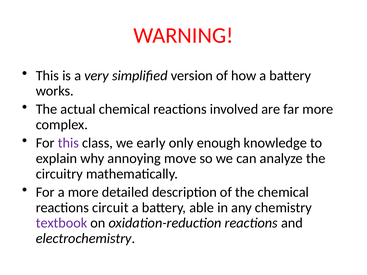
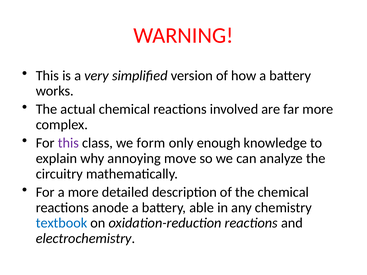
early: early -> form
circuit: circuit -> anode
textbook colour: purple -> blue
